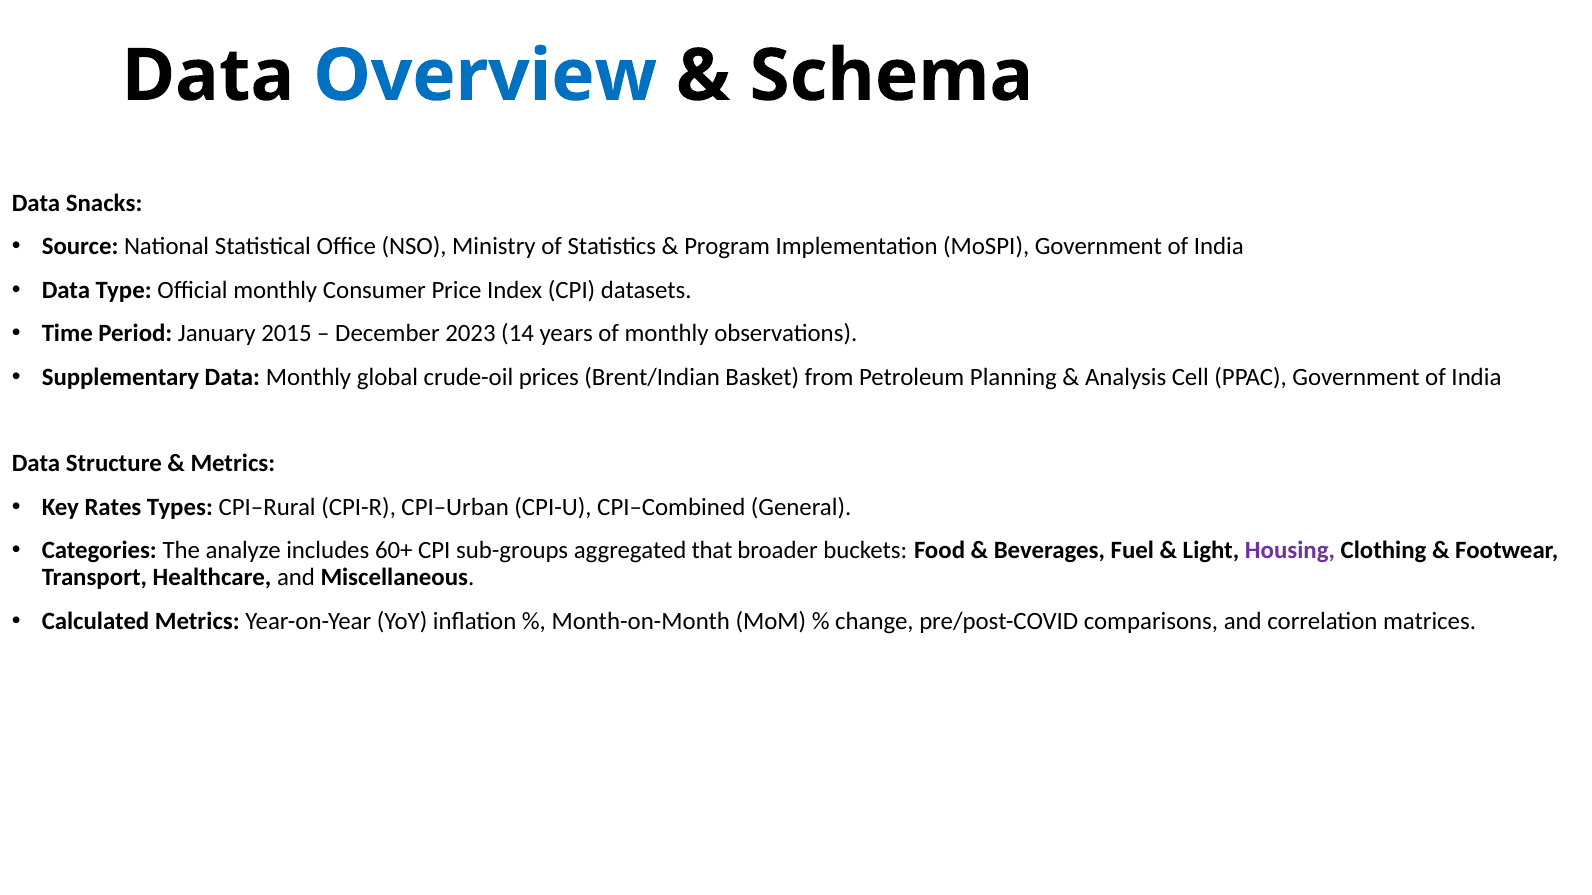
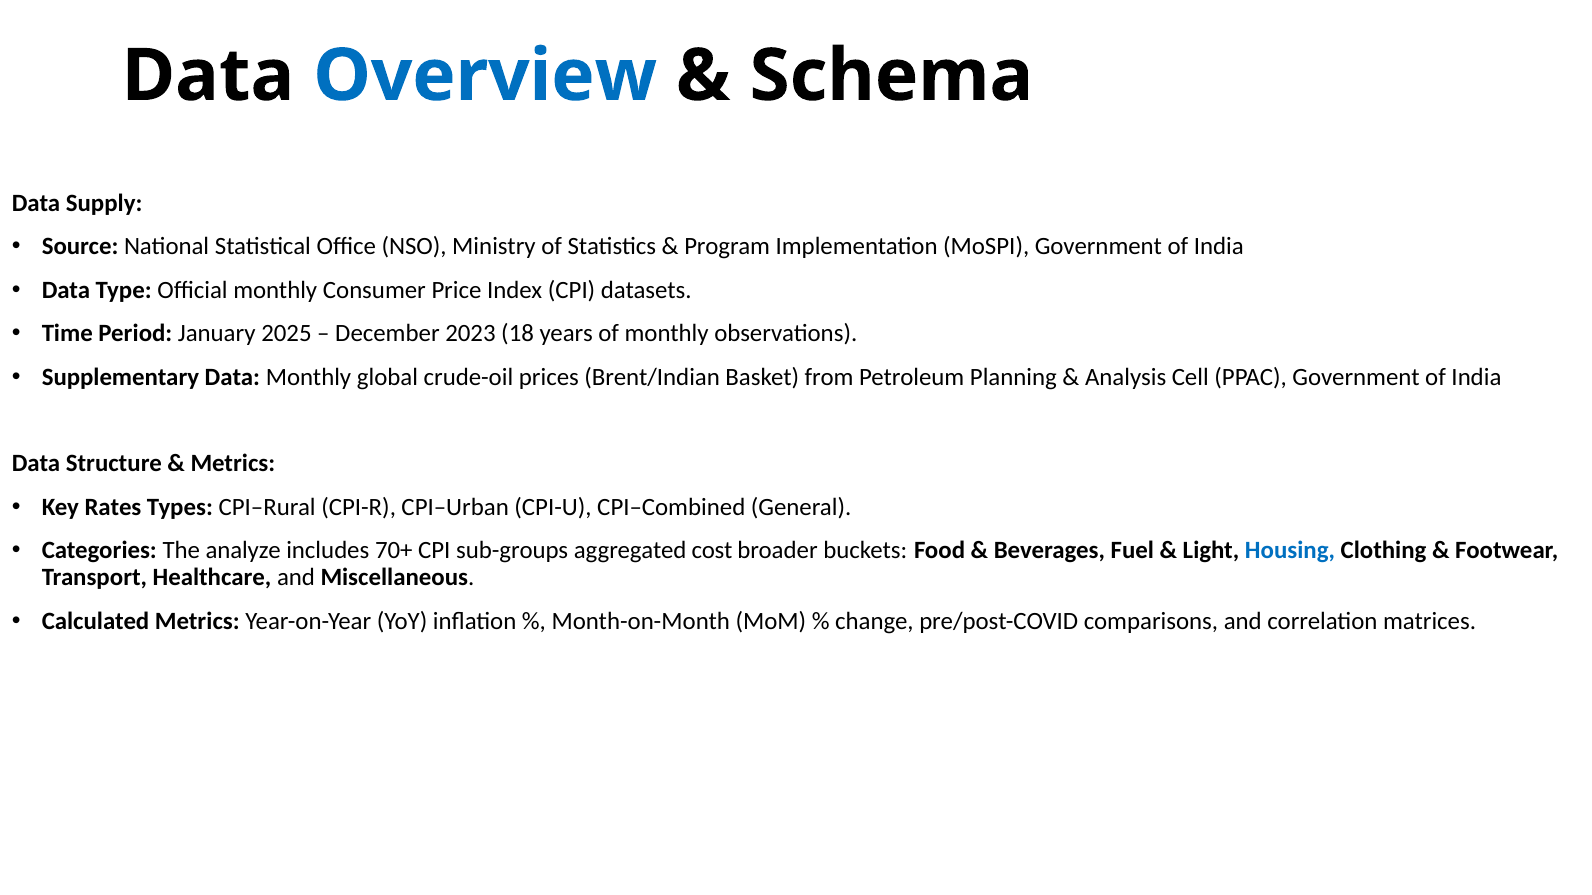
Snacks: Snacks -> Supply
2015: 2015 -> 2025
14: 14 -> 18
60+: 60+ -> 70+
that: that -> cost
Housing colour: purple -> blue
